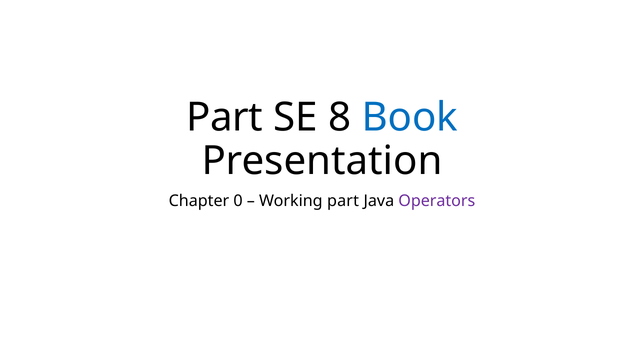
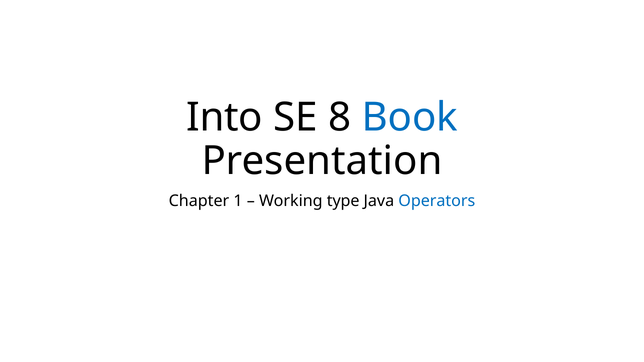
Part at (225, 118): Part -> Into
0: 0 -> 1
Working part: part -> type
Operators colour: purple -> blue
